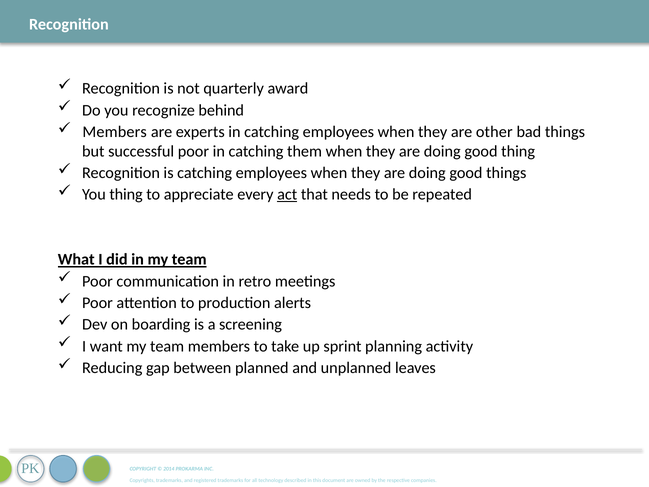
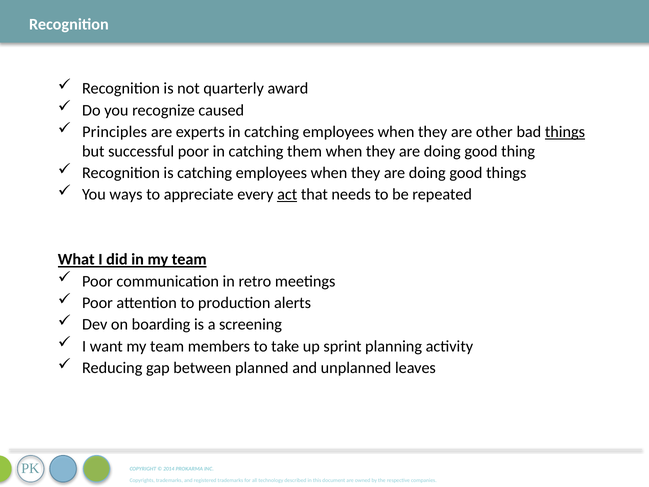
behind: behind -> caused
Members at (115, 132): Members -> Principles
things at (565, 132) underline: none -> present
You thing: thing -> ways
